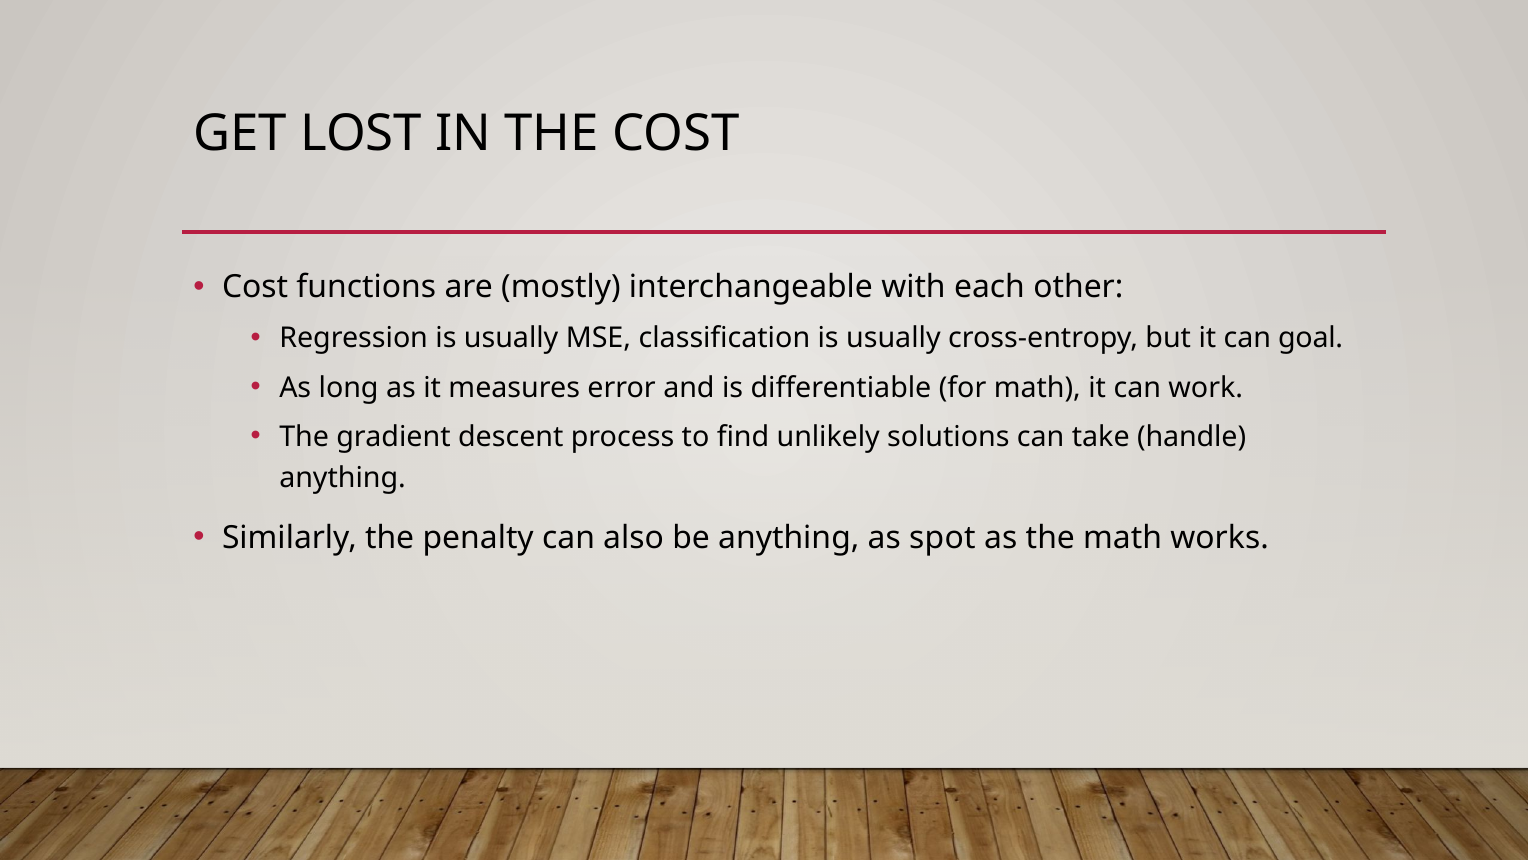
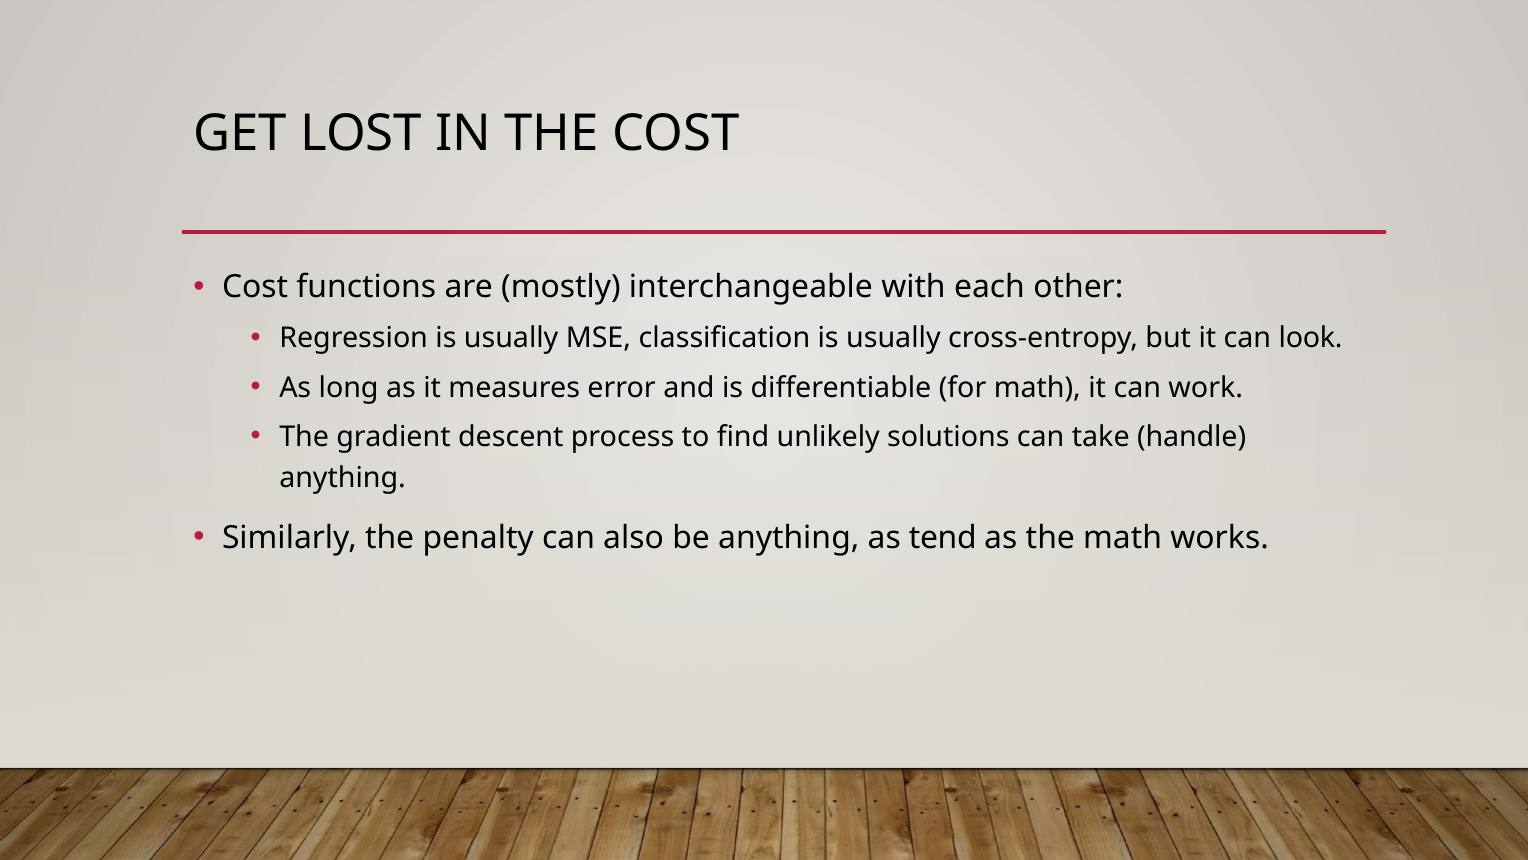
goal: goal -> look
spot: spot -> tend
